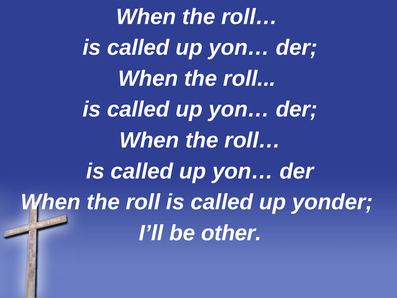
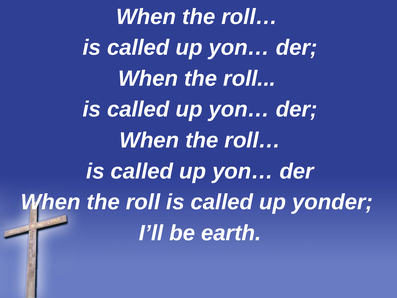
other: other -> earth
